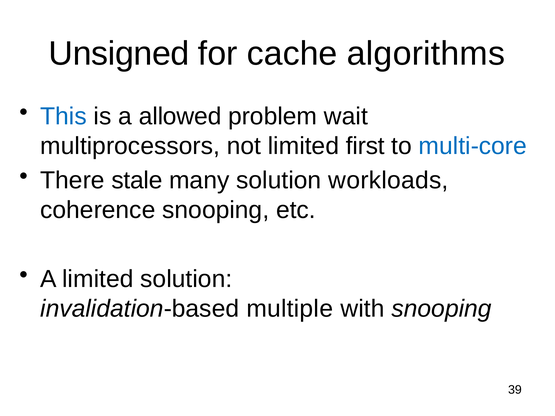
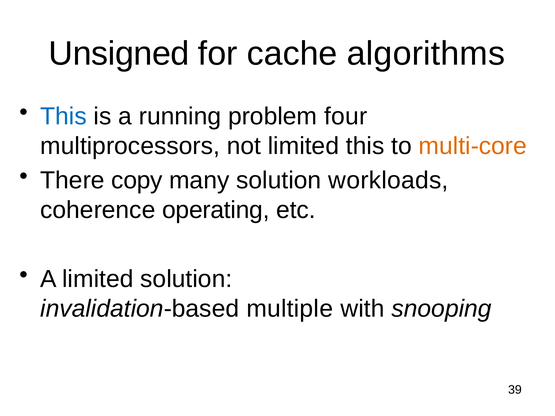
allowed: allowed -> running
wait: wait -> four
limited first: first -> this
multi-core colour: blue -> orange
stale: stale -> copy
coherence snooping: snooping -> operating
